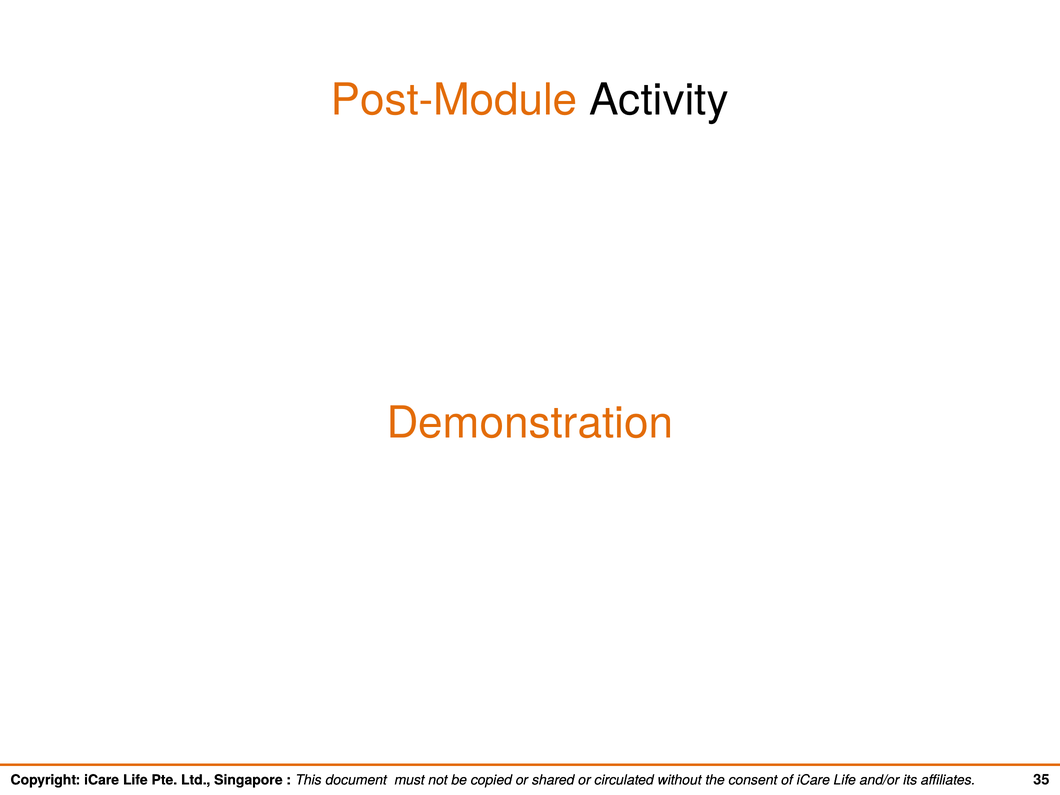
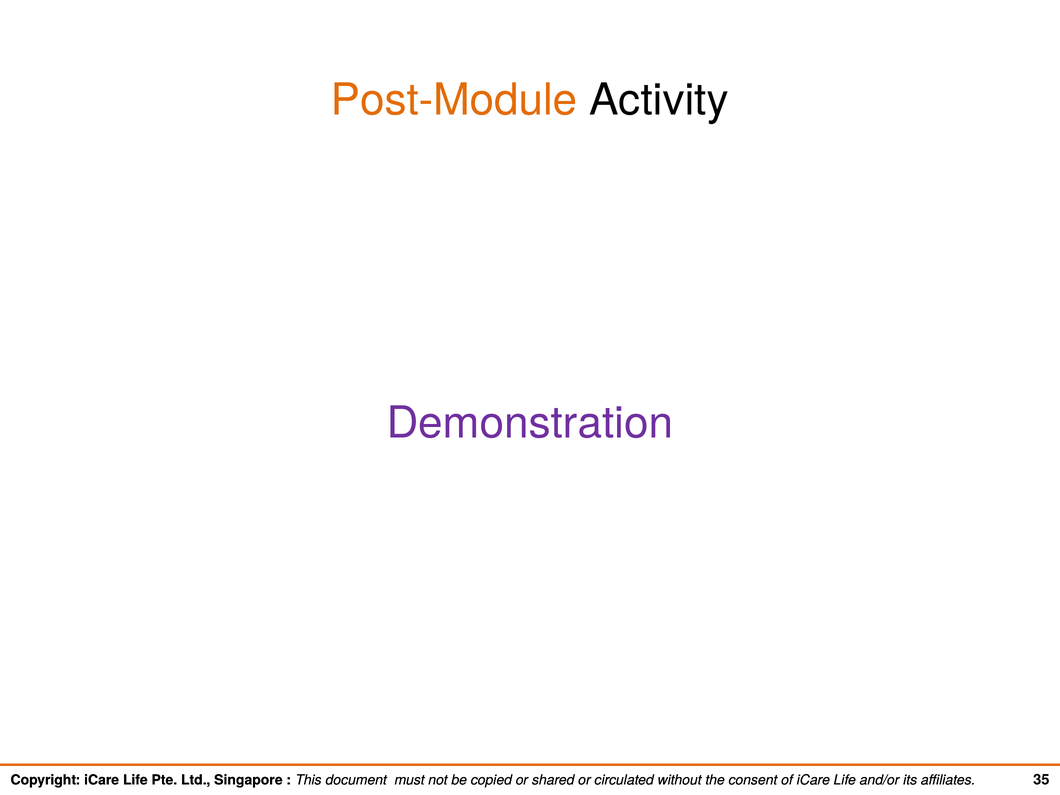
Demonstration colour: orange -> purple
